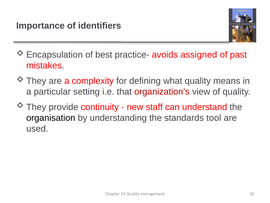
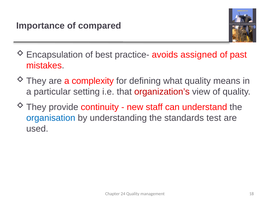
identifiers: identifiers -> compared
organisation colour: black -> blue
tool: tool -> test
